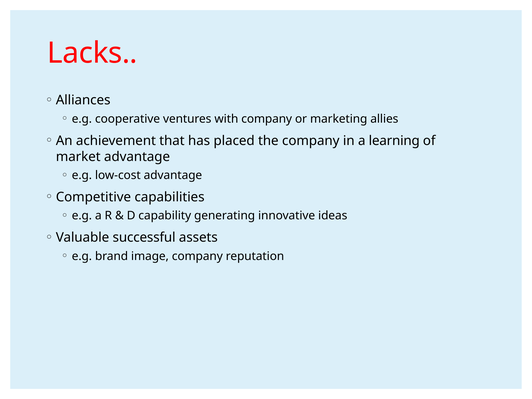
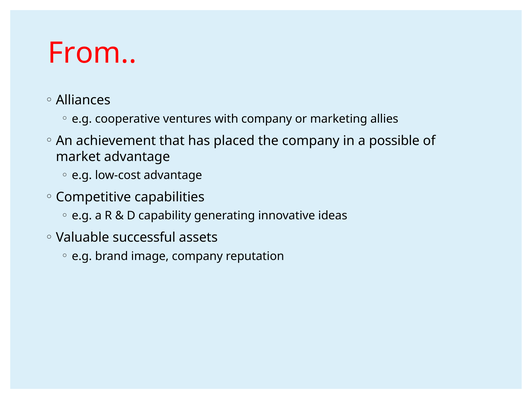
Lacks: Lacks -> From
learning: learning -> possible
